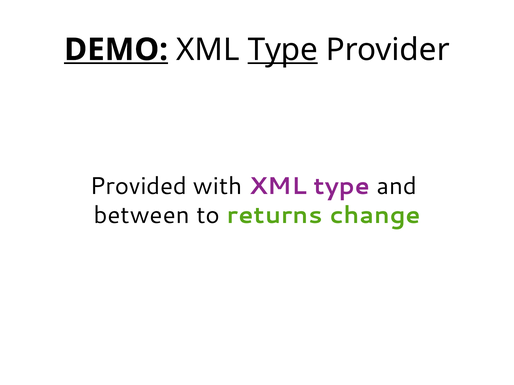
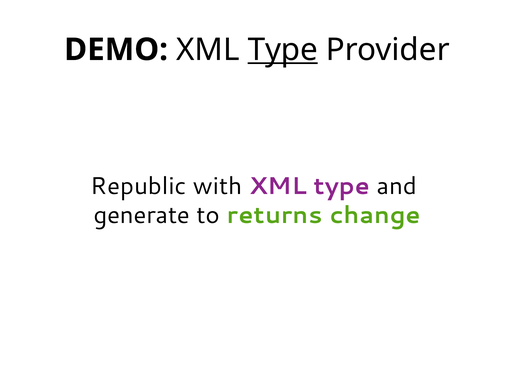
DEMO underline: present -> none
Provided: Provided -> Republic
between: between -> generate
